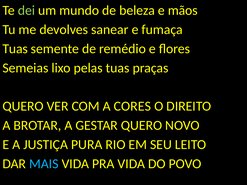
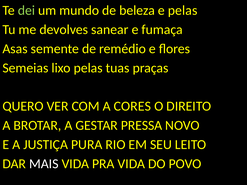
e mãos: mãos -> pelas
Tuas at (15, 49): Tuas -> Asas
GESTAR QUERO: QUERO -> PRESSA
MAIS colour: light blue -> white
